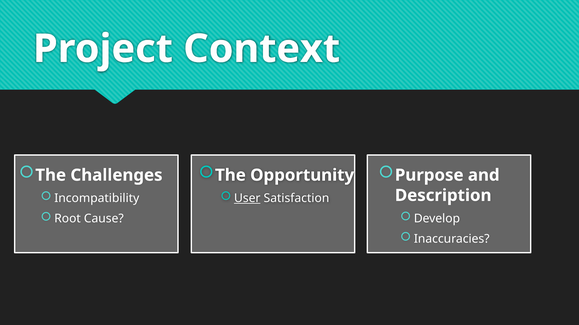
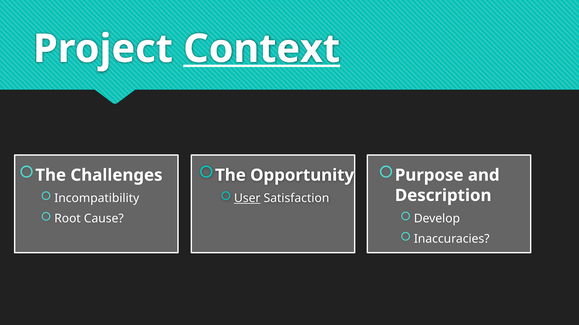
Context underline: none -> present
